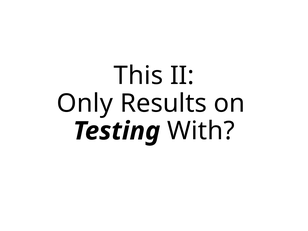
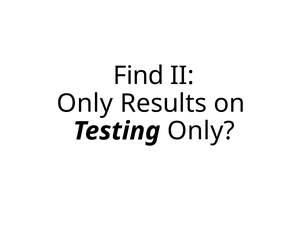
This: This -> Find
Testing With: With -> Only
